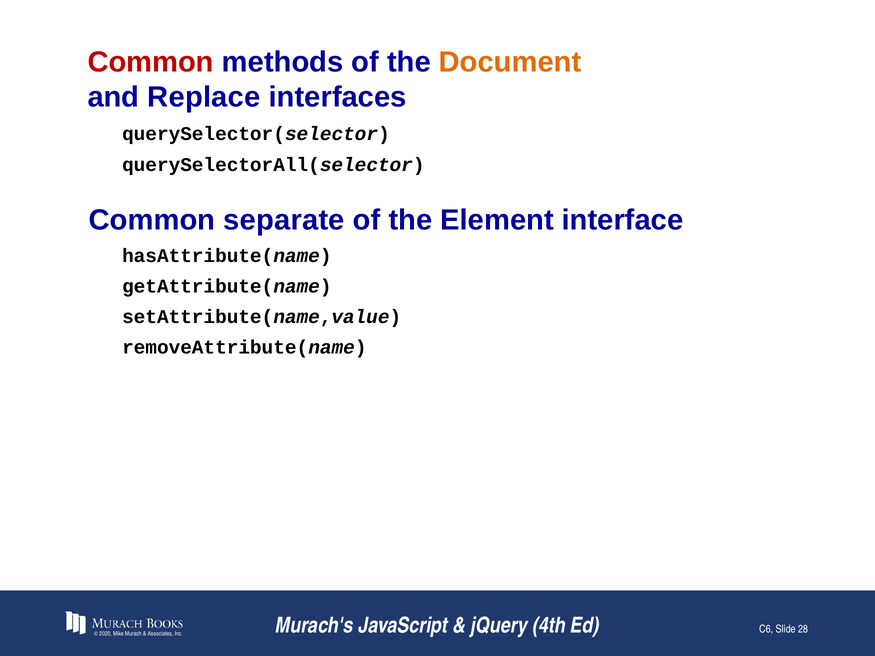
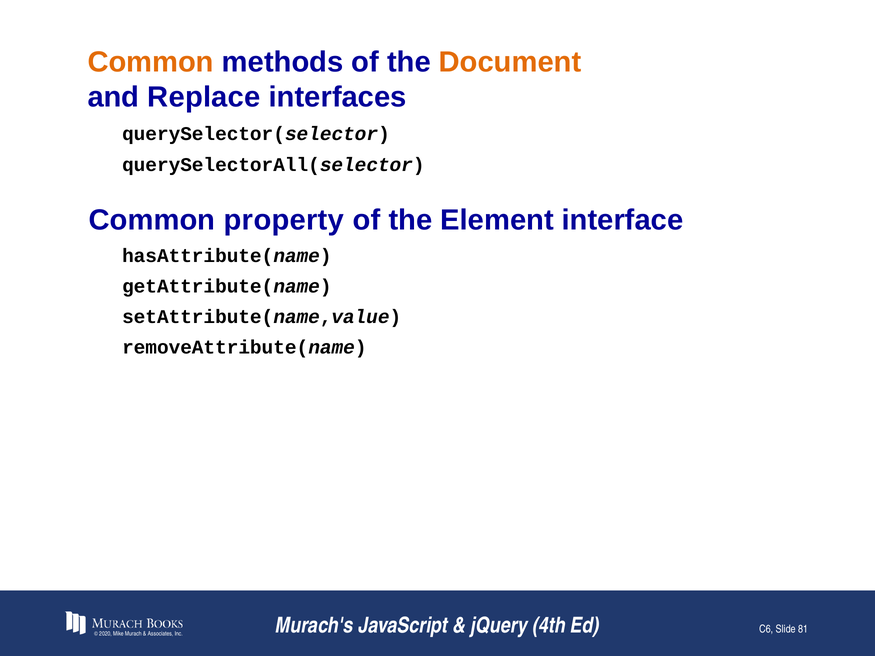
Common at (151, 62) colour: red -> orange
separate: separate -> property
28: 28 -> 81
